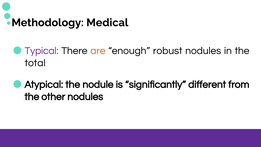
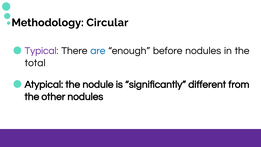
Medical: Medical -> Circular
are colour: orange -> blue
robust: robust -> before
